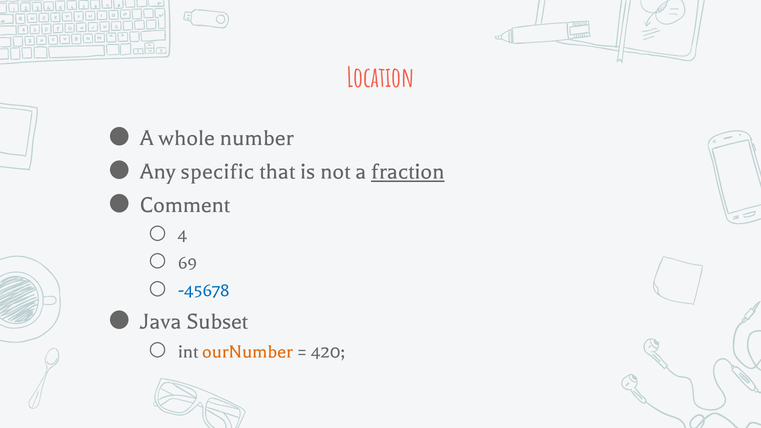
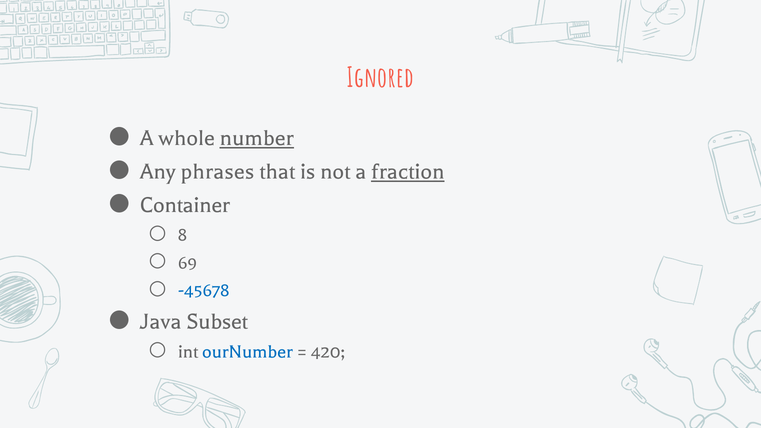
Location: Location -> Ignored
number underline: none -> present
specific: specific -> phrases
Comment: Comment -> Container
4: 4 -> 8
ourNumber colour: orange -> blue
